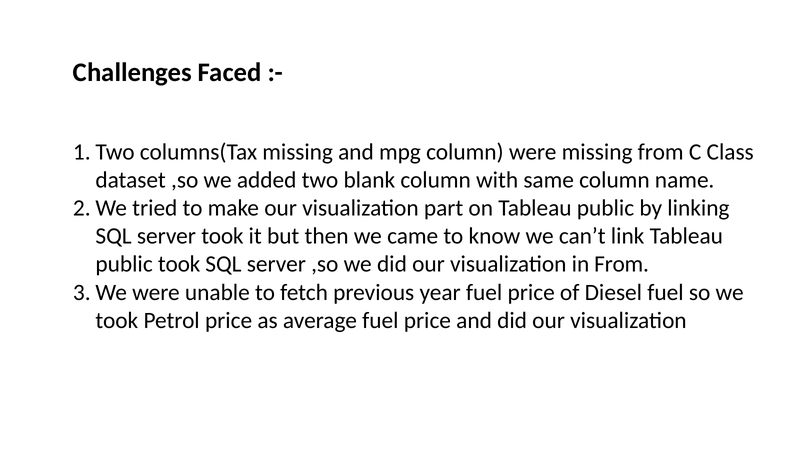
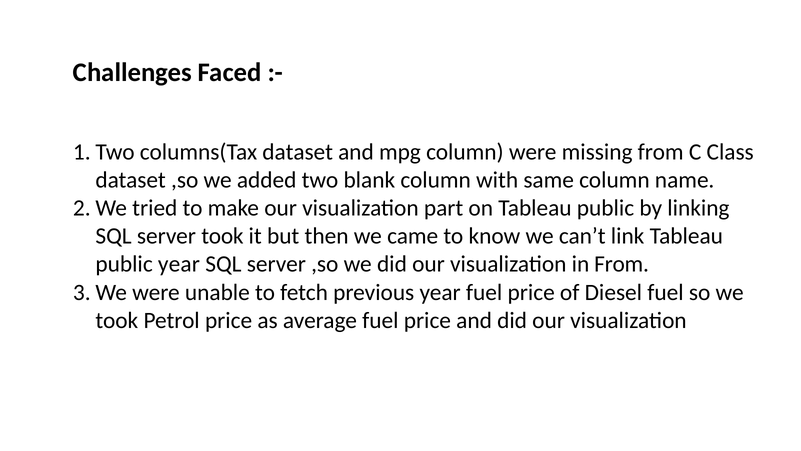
columns(Tax missing: missing -> dataset
public took: took -> year
